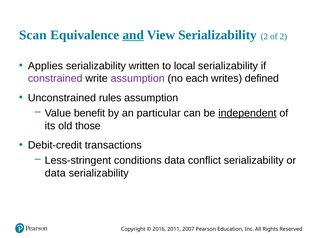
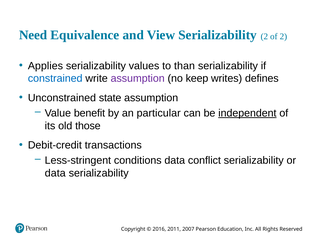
Scan: Scan -> Need
and underline: present -> none
written: written -> values
local: local -> than
constrained colour: purple -> blue
each: each -> keep
defined: defined -> defines
rules: rules -> state
